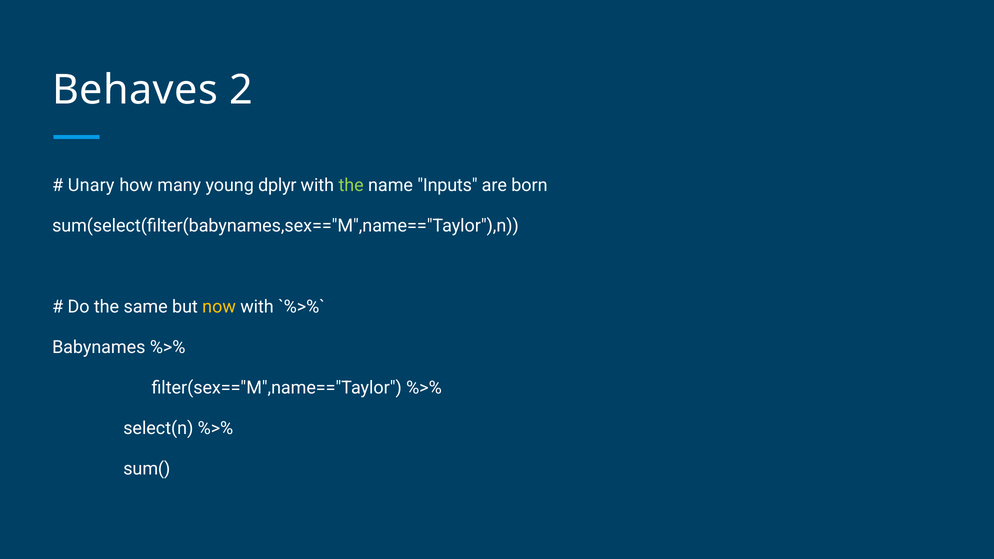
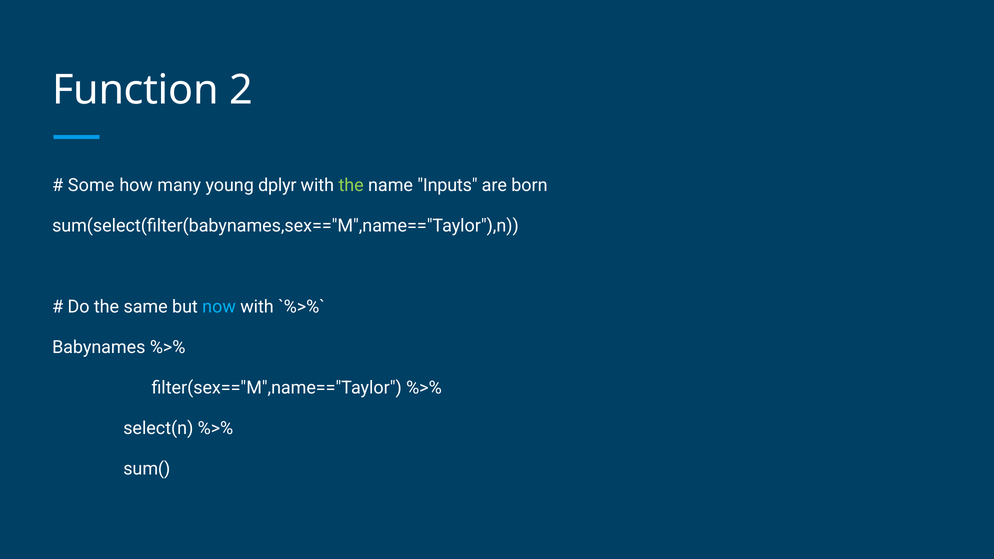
Behaves: Behaves -> Function
Unary: Unary -> Some
now colour: yellow -> light blue
